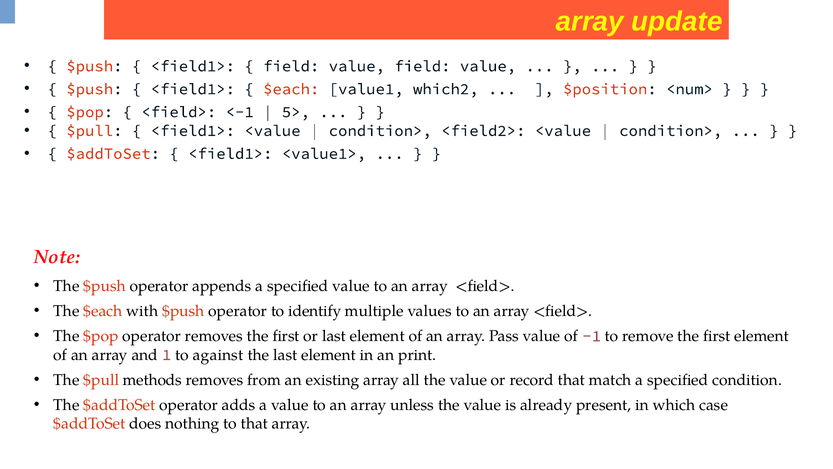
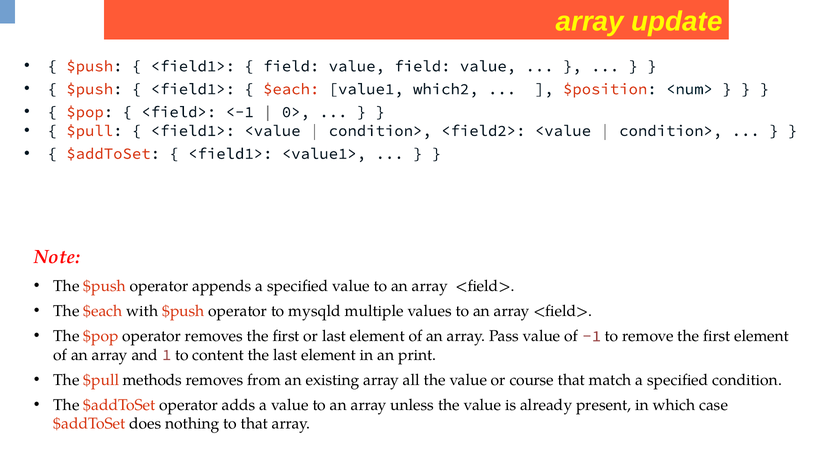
5>: 5> -> 0>
identify: identify -> mysqld
against: against -> content
record: record -> course
